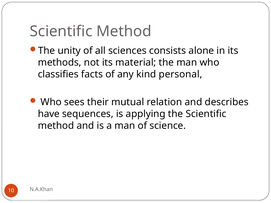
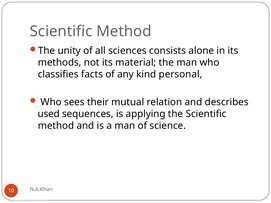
have: have -> used
